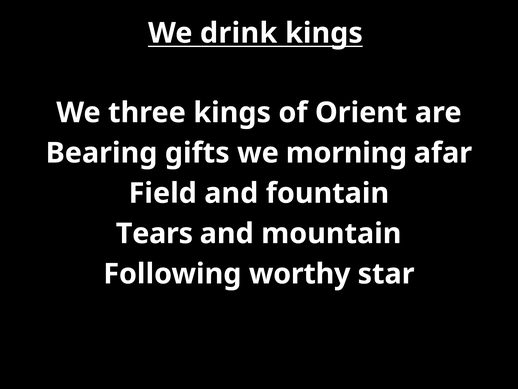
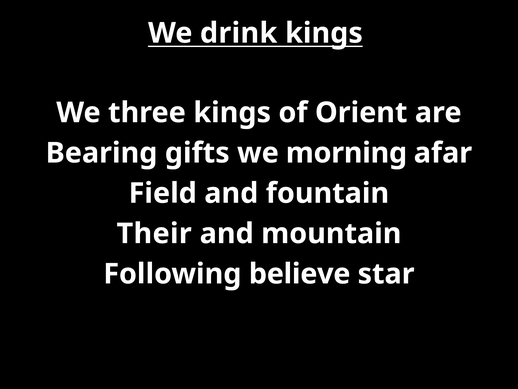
Tears: Tears -> Their
worthy: worthy -> believe
